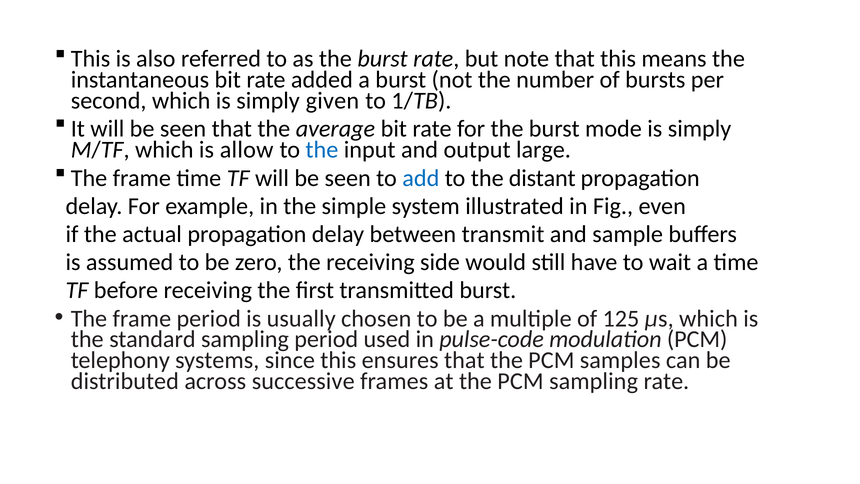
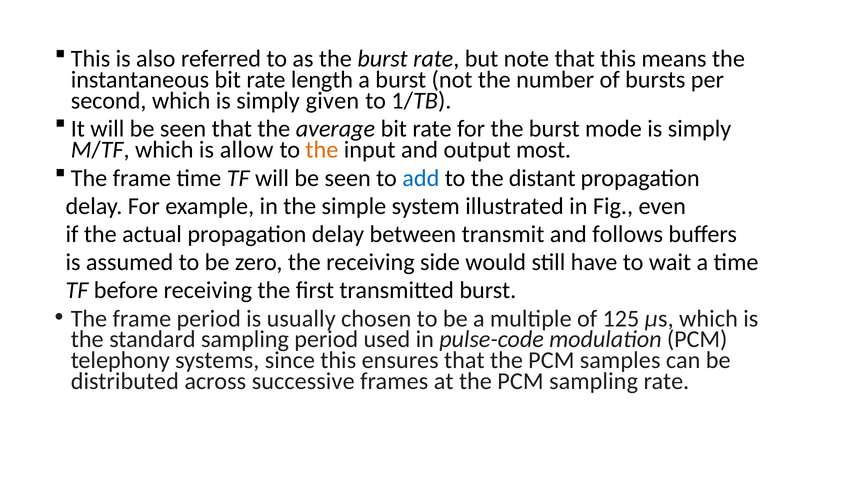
added: added -> length
the at (322, 150) colour: blue -> orange
large: large -> most
sample: sample -> follows
